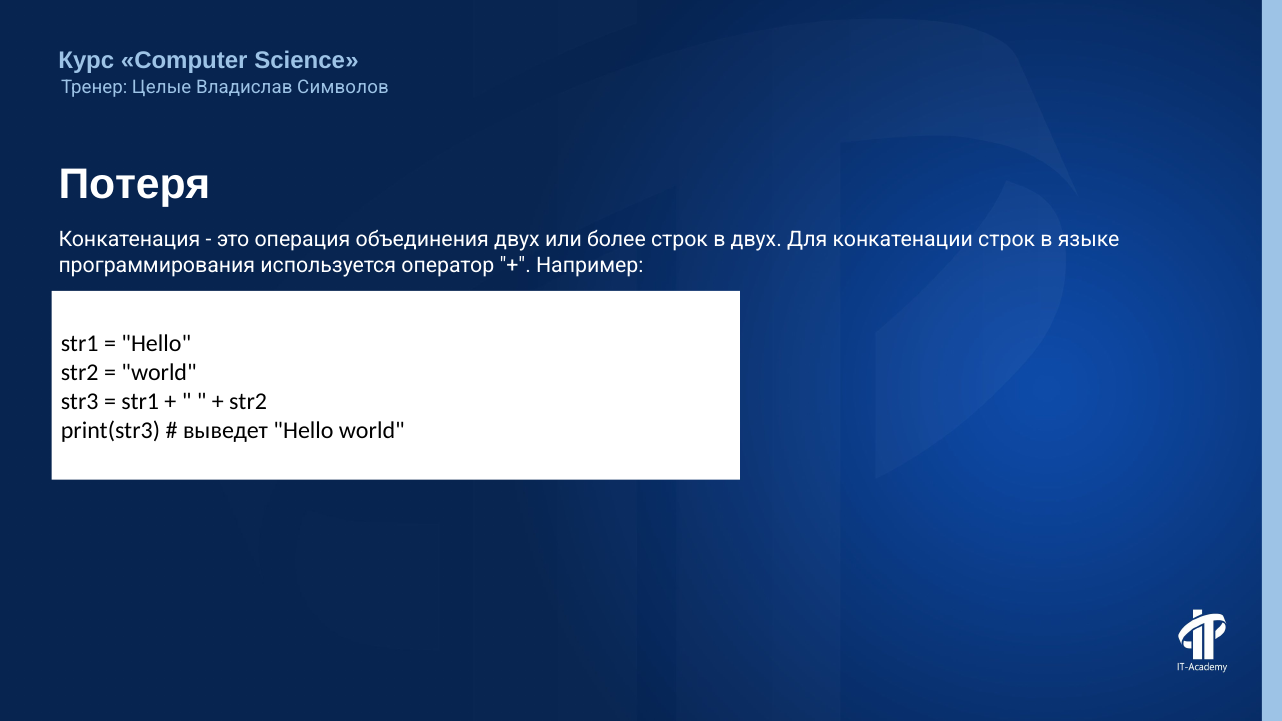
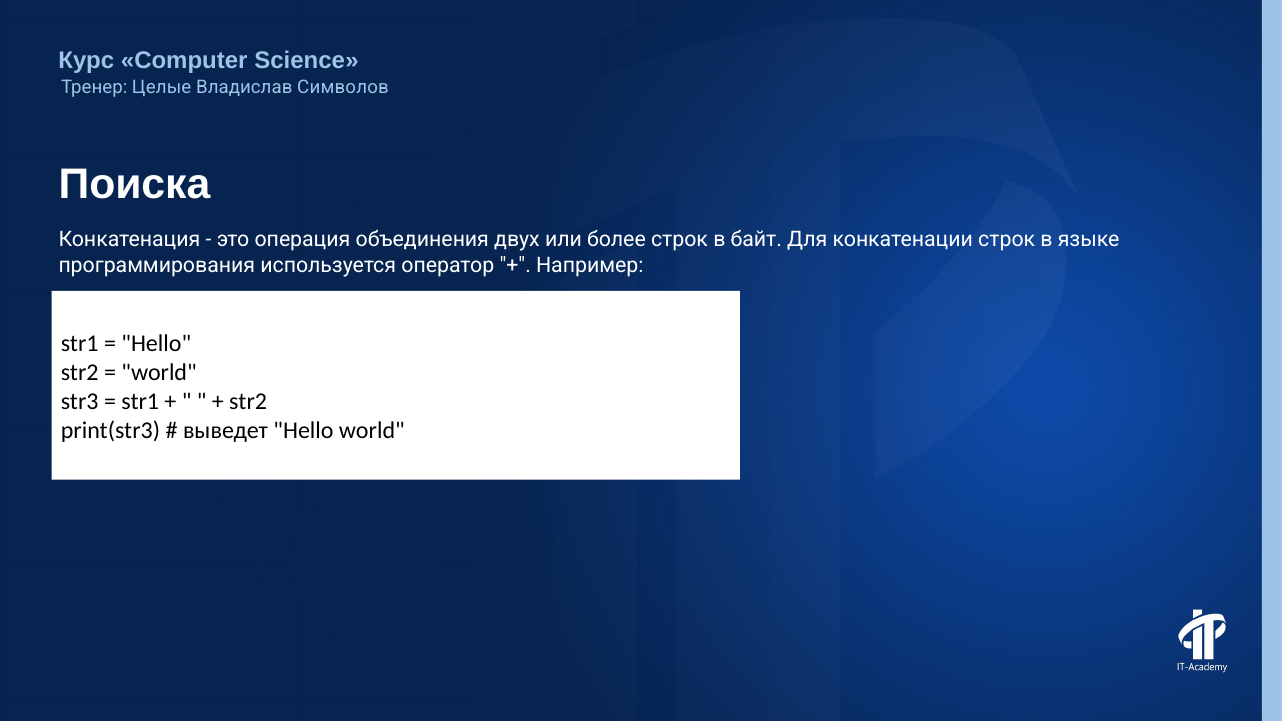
Потеря: Потеря -> Поиска
в двух: двух -> байт
